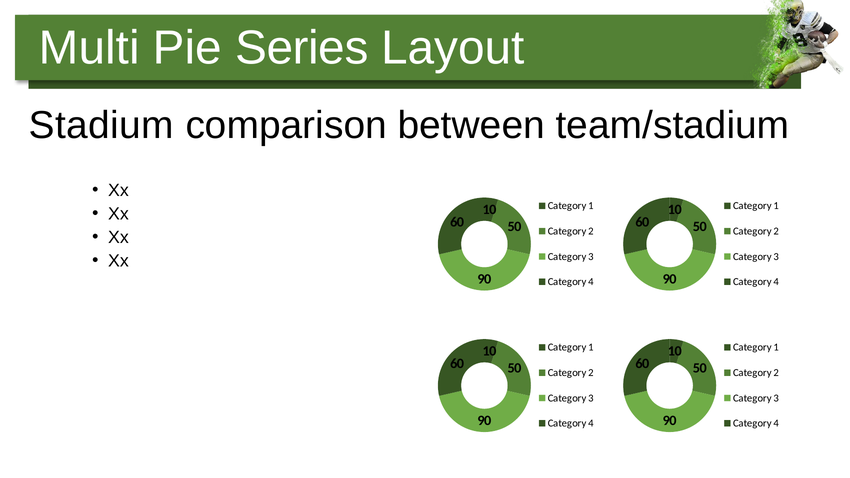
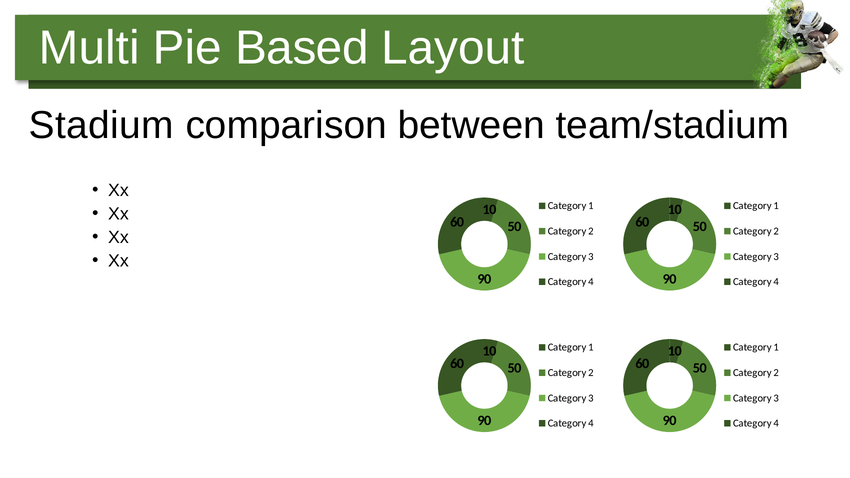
Series: Series -> Based
